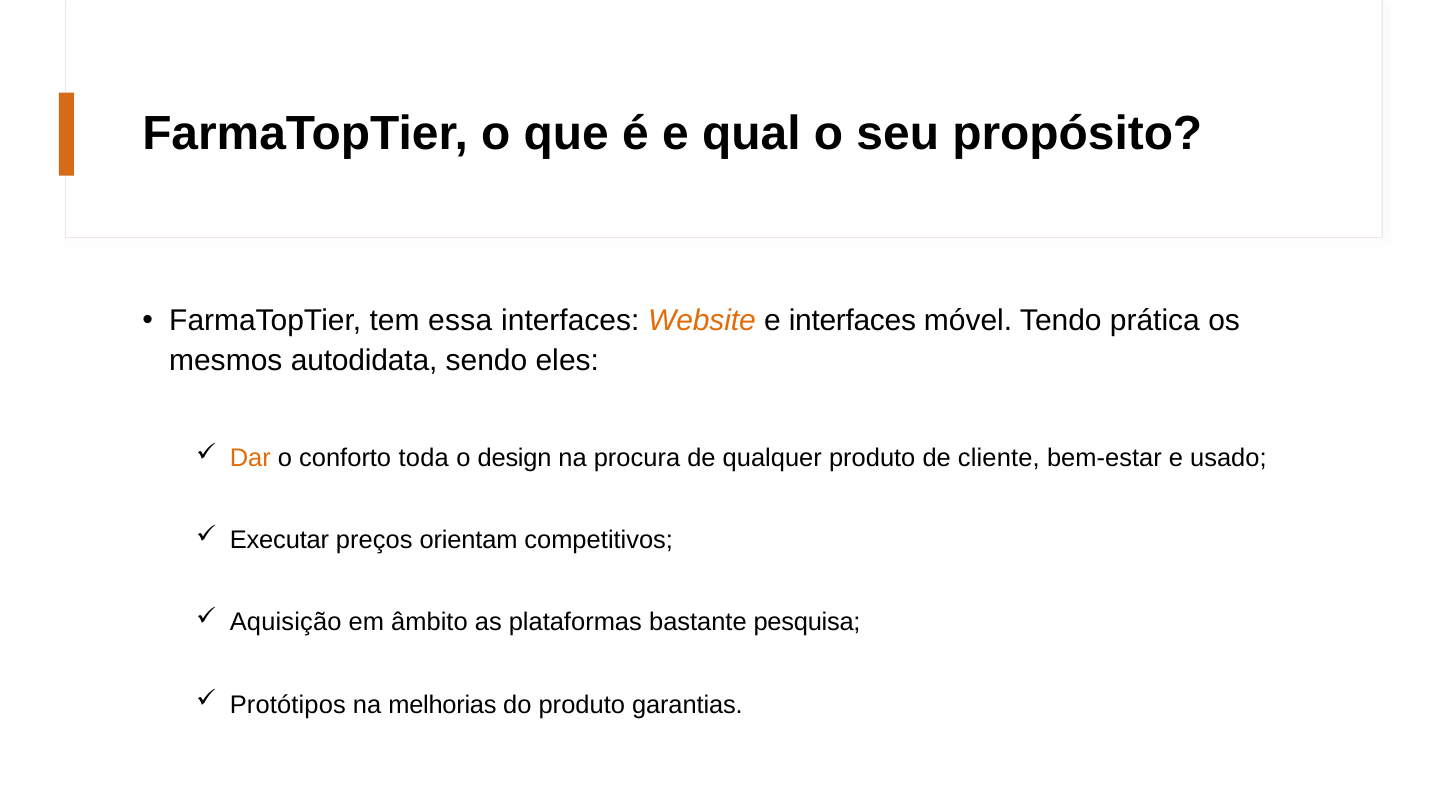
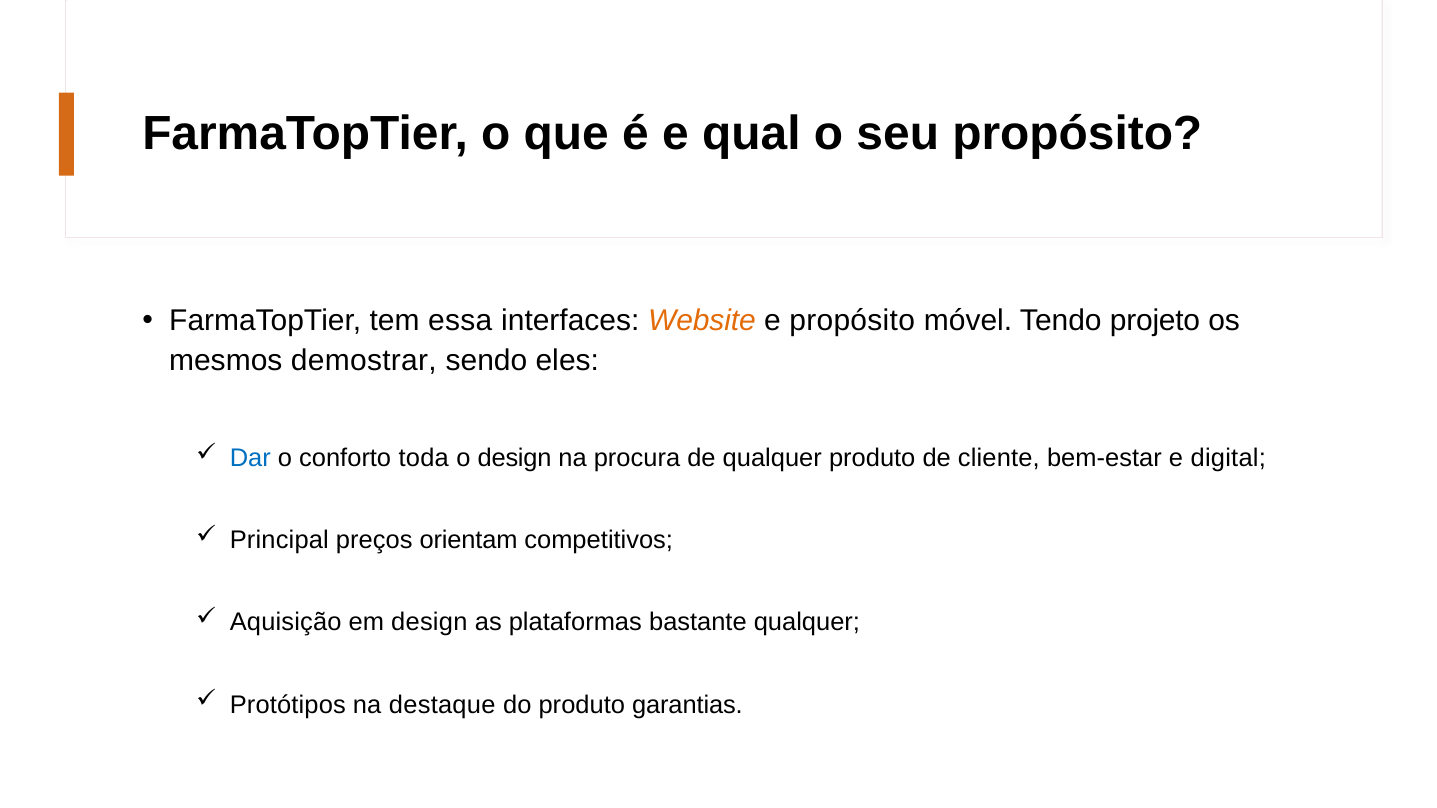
e interfaces: interfaces -> propósito
prática: prática -> projeto
autodidata: autodidata -> demostrar
Dar colour: orange -> blue
usado: usado -> digital
Executar: Executar -> Principal
em âmbito: âmbito -> design
bastante pesquisa: pesquisa -> qualquer
melhorias: melhorias -> destaque
